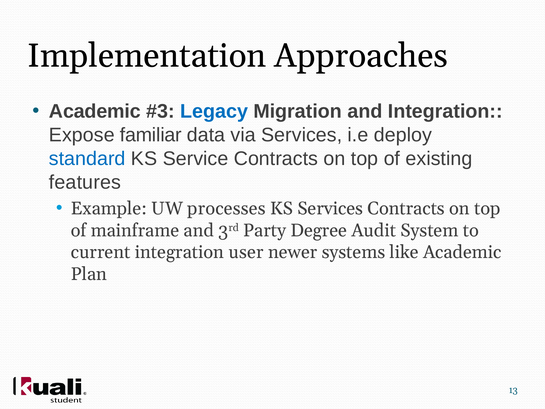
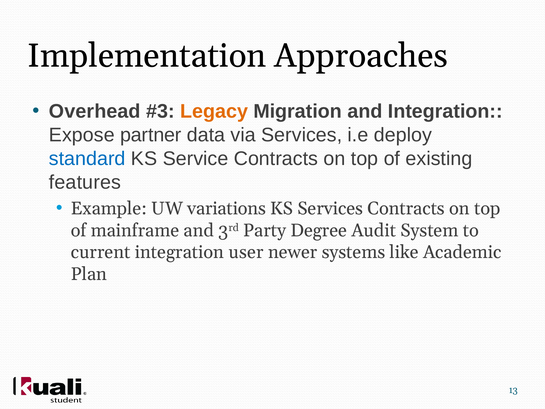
Academic at (95, 111): Academic -> Overhead
Legacy colour: blue -> orange
familiar: familiar -> partner
processes: processes -> variations
